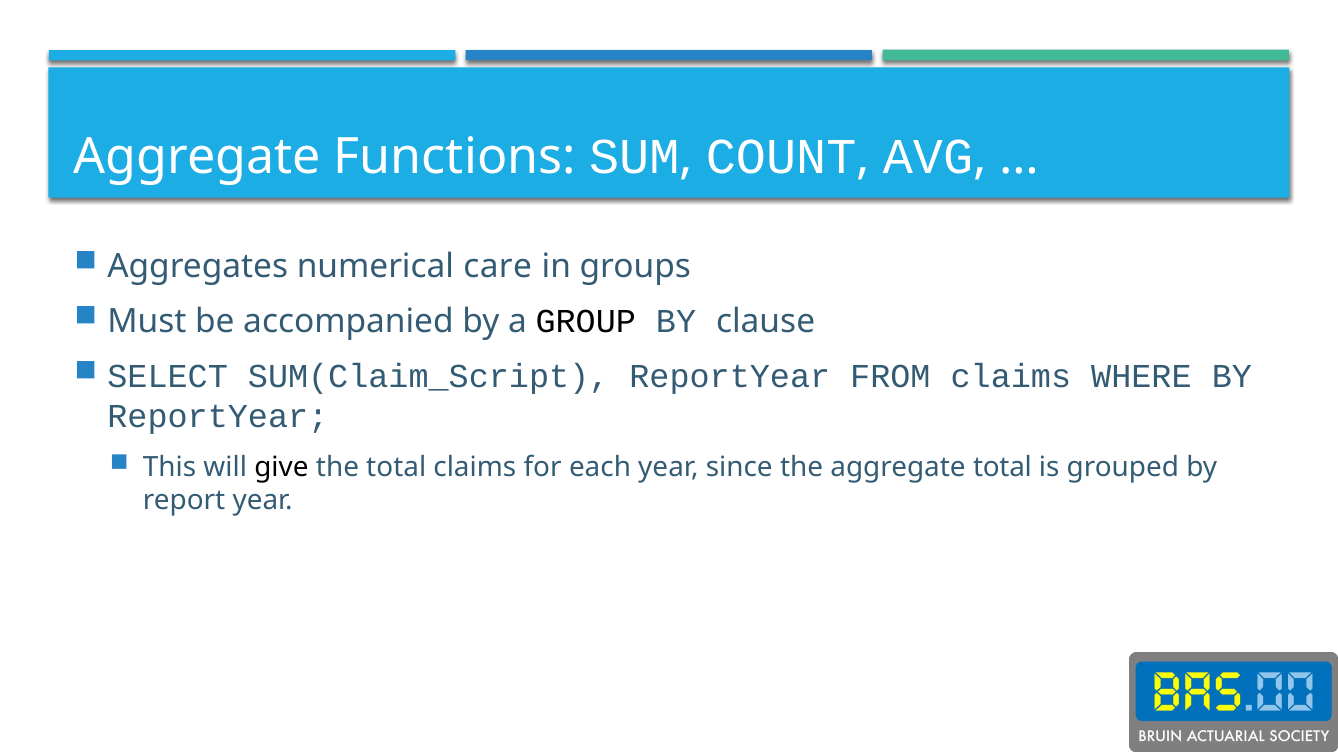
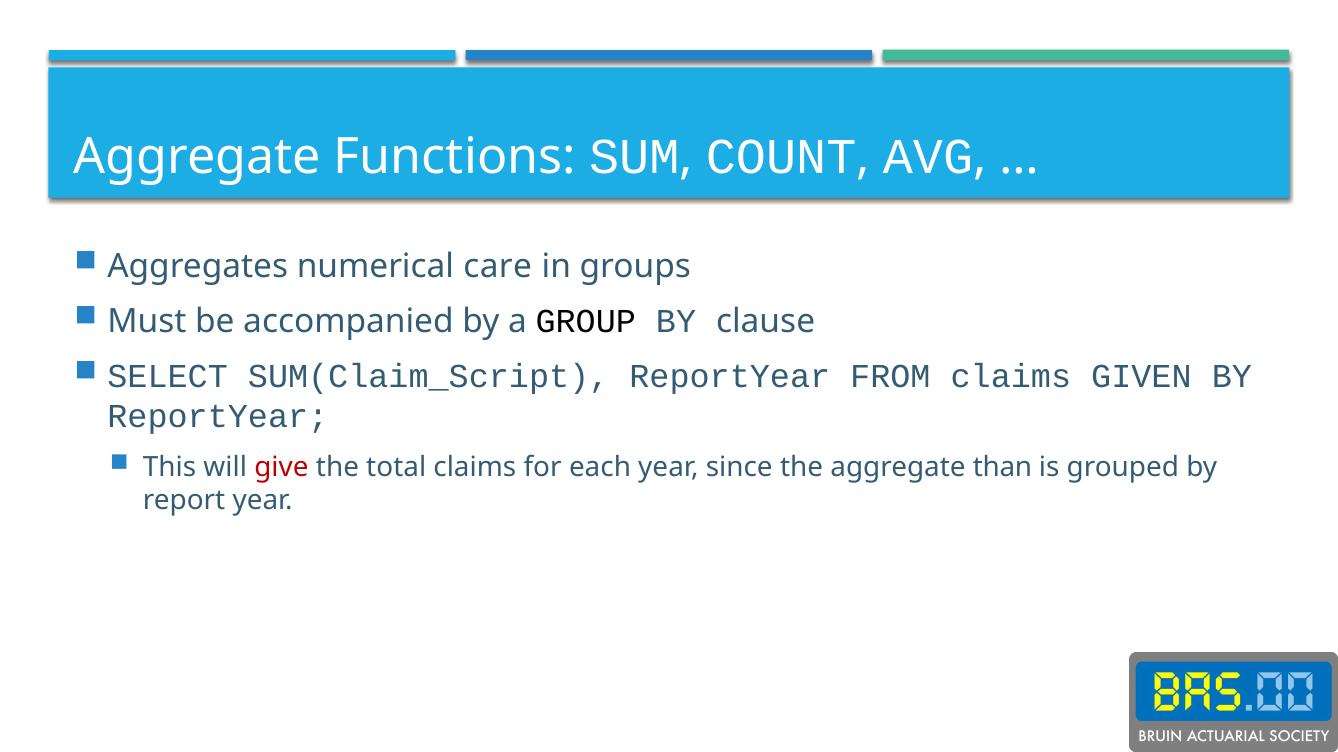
WHERE: WHERE -> GIVEN
give colour: black -> red
aggregate total: total -> than
